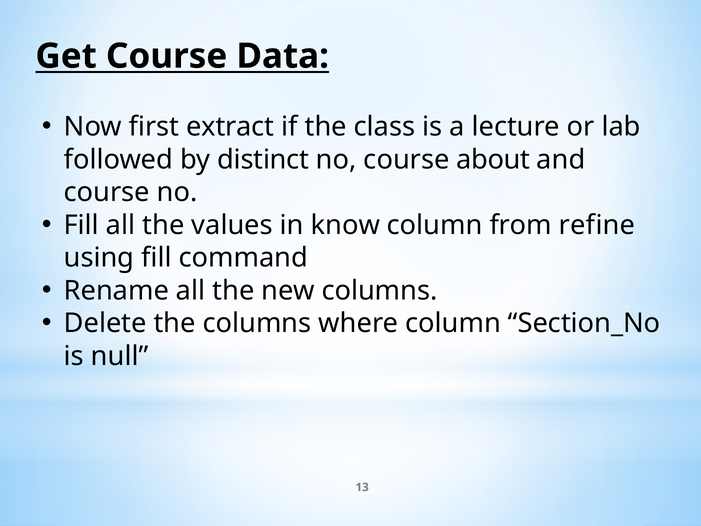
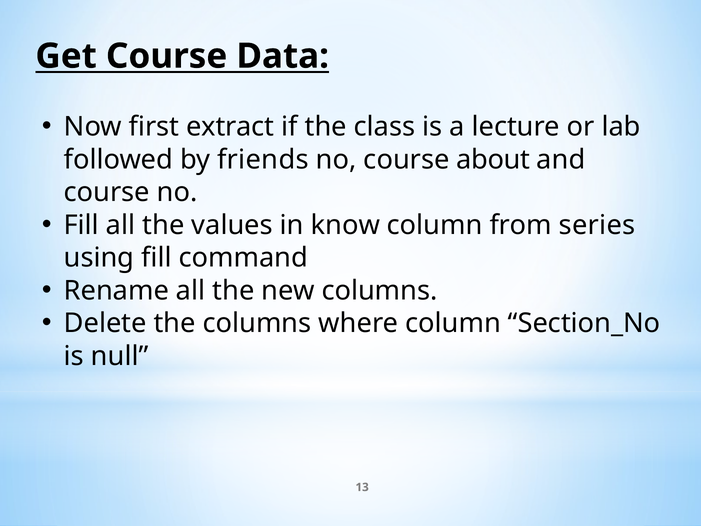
distinct: distinct -> friends
refine: refine -> series
